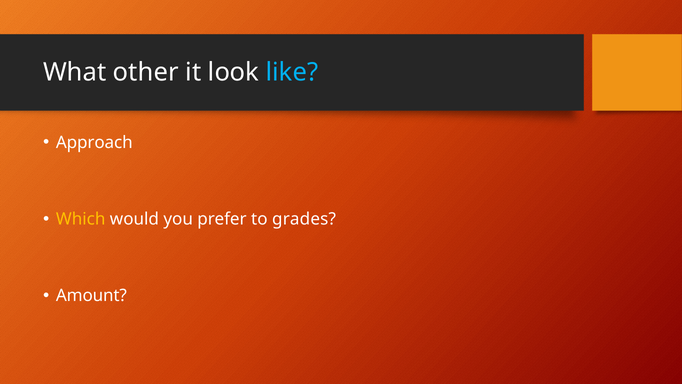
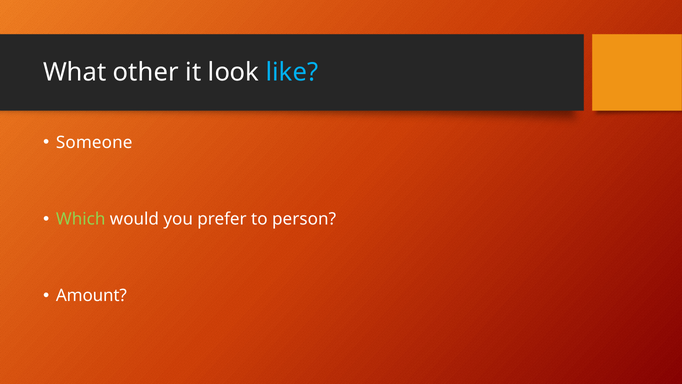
Approach: Approach -> Someone
Which colour: yellow -> light green
grades: grades -> person
